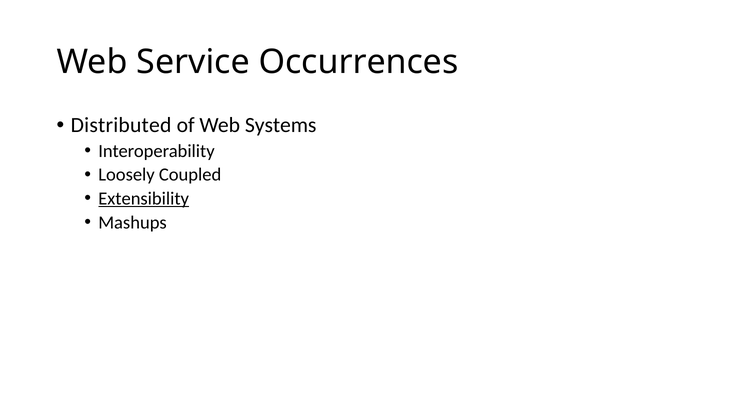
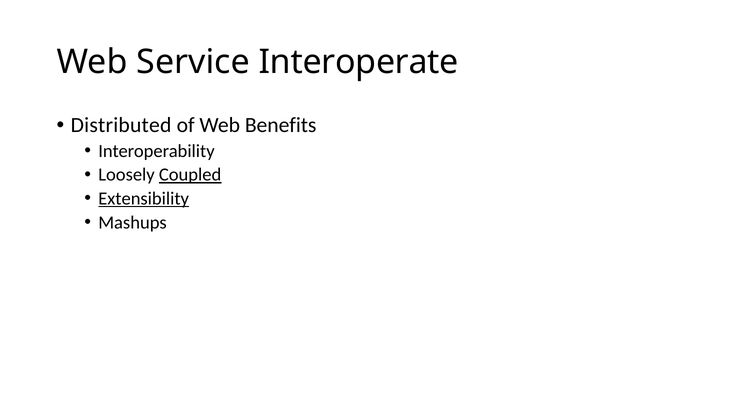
Occurrences: Occurrences -> Interoperate
Systems: Systems -> Benefits
Coupled underline: none -> present
